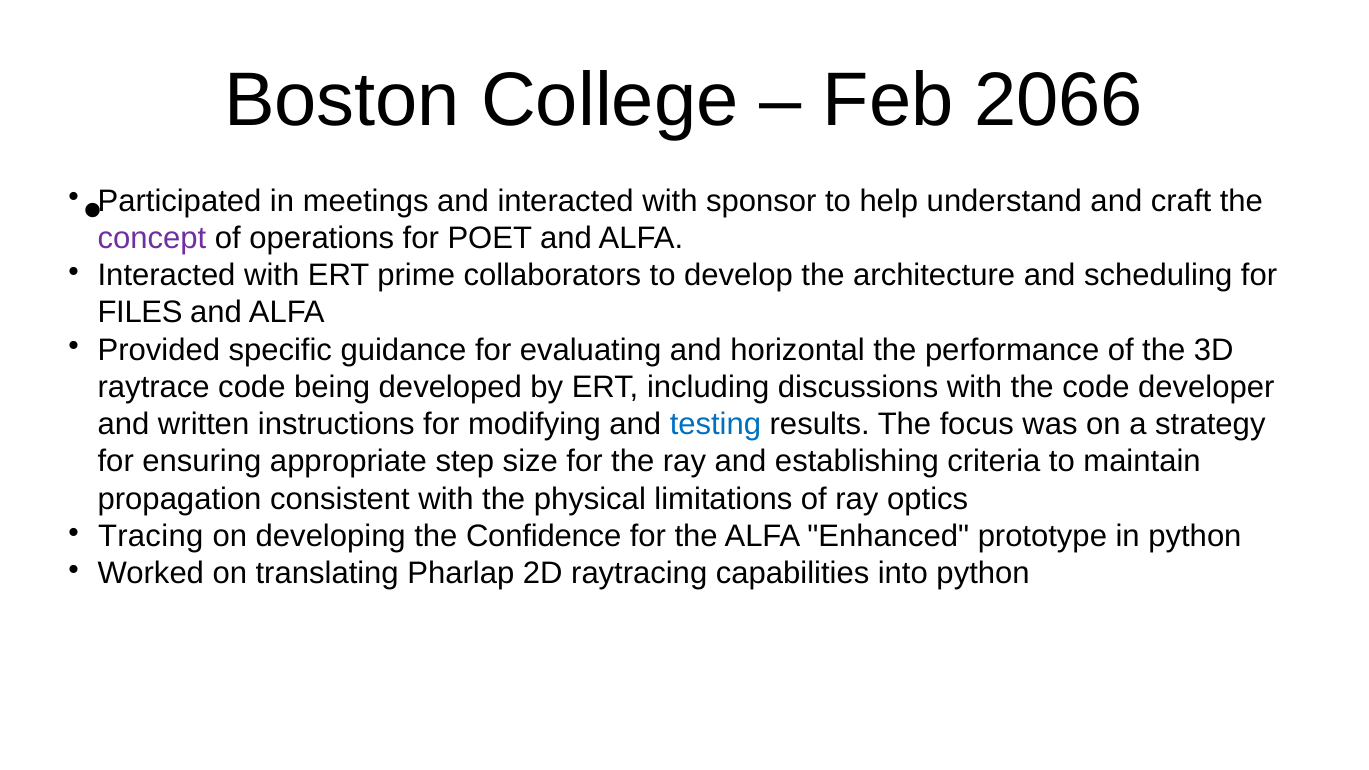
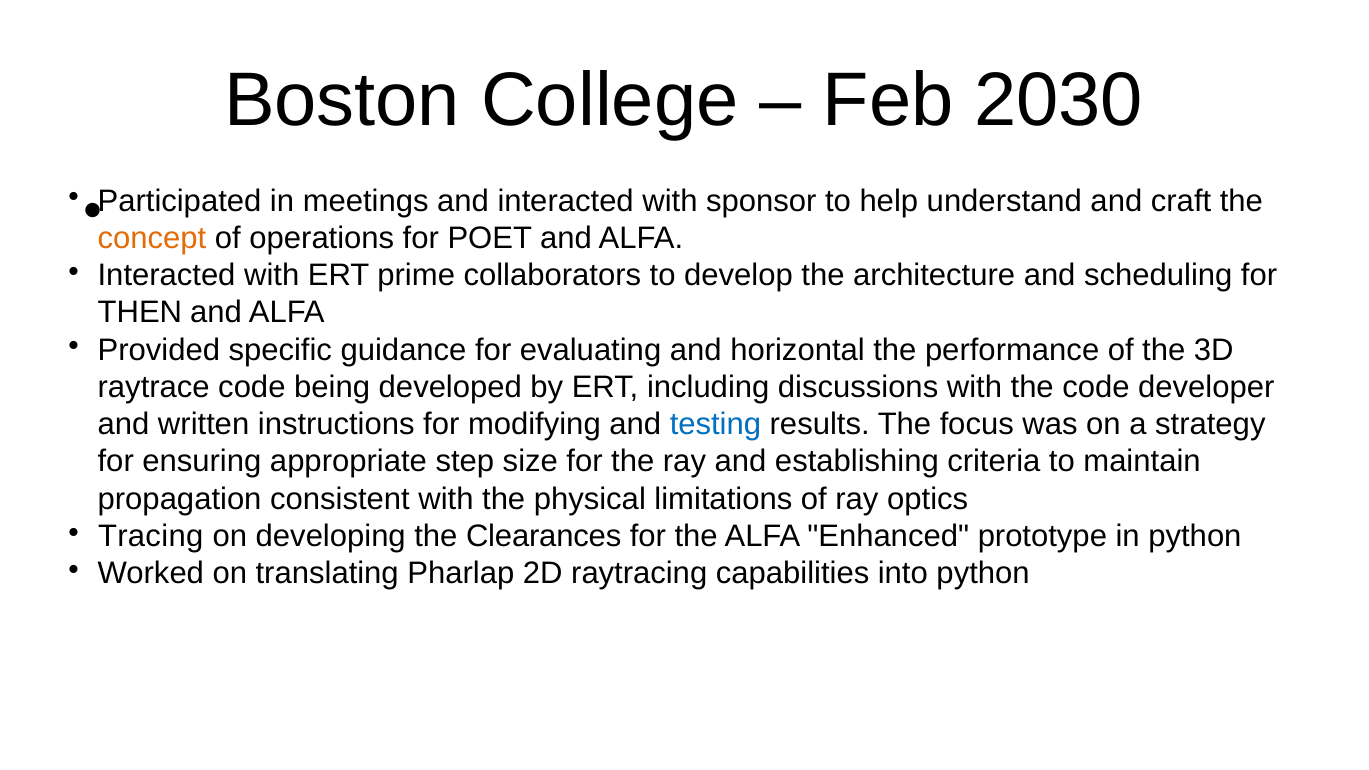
2066: 2066 -> 2030
concept colour: purple -> orange
FILES: FILES -> THEN
Confidence: Confidence -> Clearances
